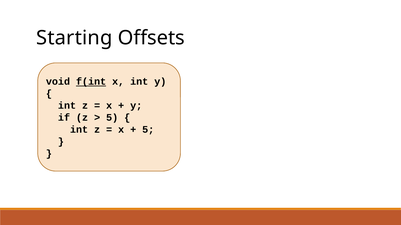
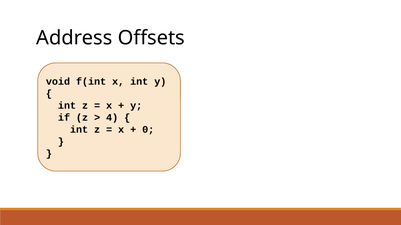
Starting: Starting -> Address
f(int underline: present -> none
5 at (112, 118): 5 -> 4
5 at (148, 130): 5 -> 0
